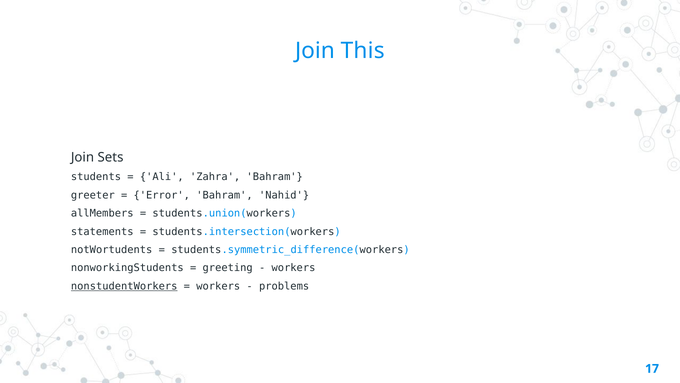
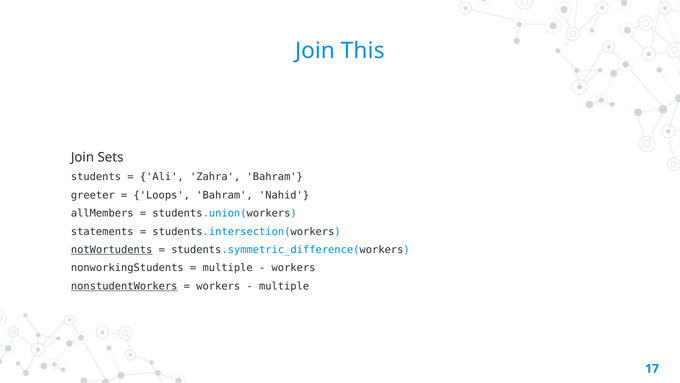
Error: Error -> Loops
notWortudents underline: none -> present
greeting at (228, 268): greeting -> multiple
problems at (284, 286): problems -> multiple
